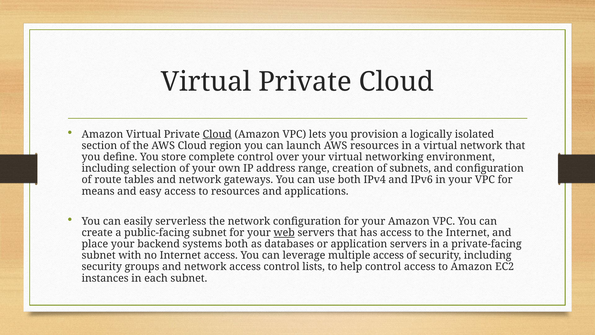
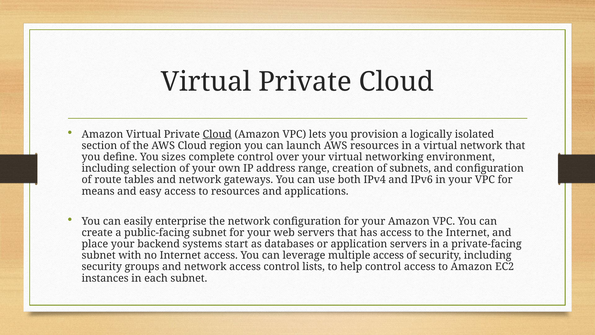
store: store -> sizes
serverless: serverless -> enterprise
web underline: present -> none
systems both: both -> start
